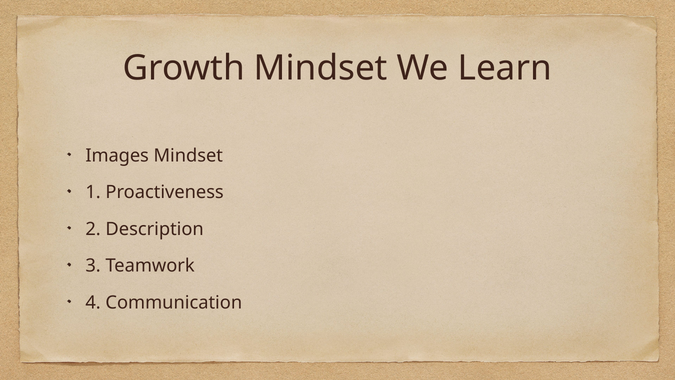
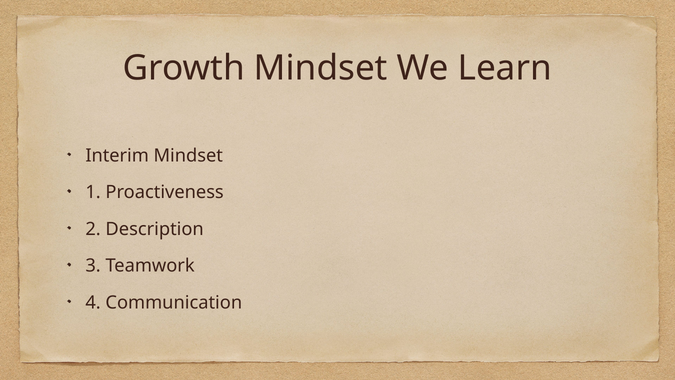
Images: Images -> Interim
